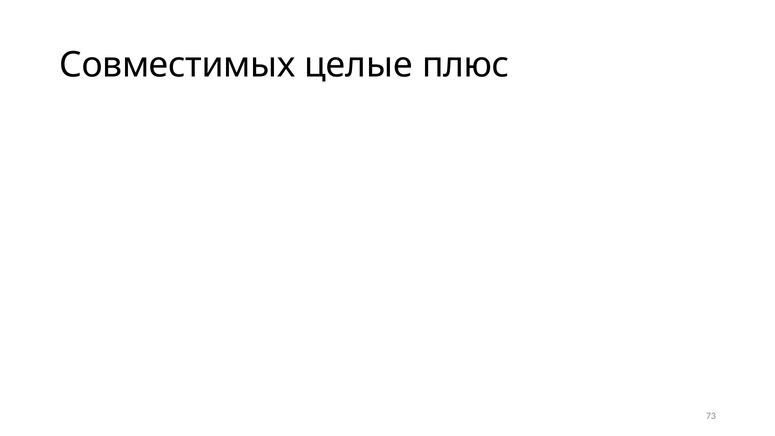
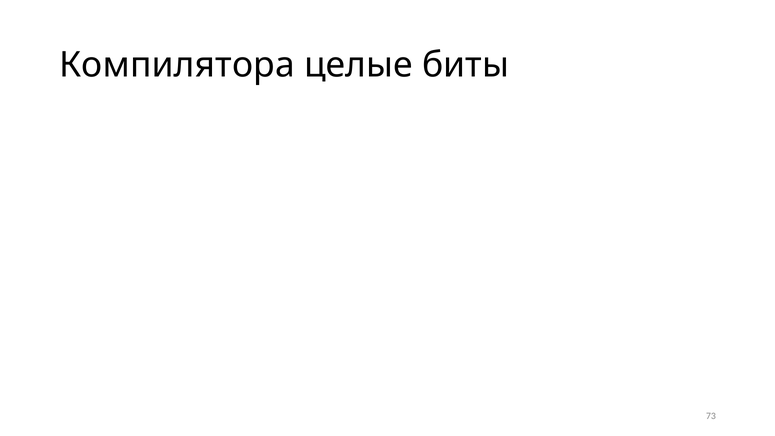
Совместимых: Совместимых -> Компилятора
плюс: плюс -> биты
